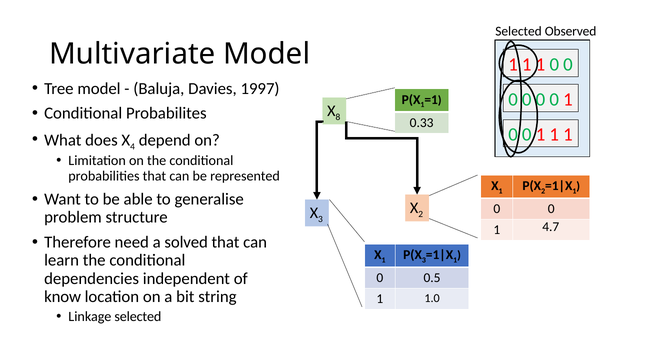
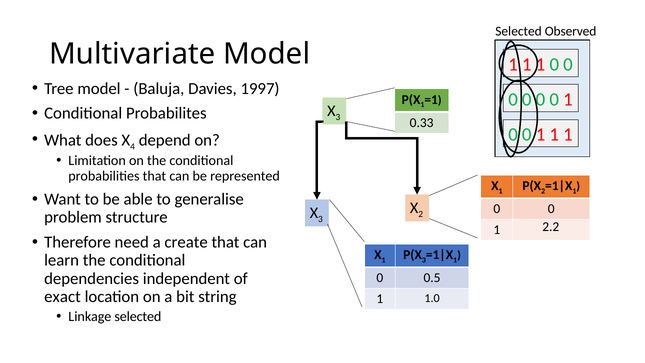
8 at (338, 117): 8 -> 3
4.7: 4.7 -> 2.2
solved: solved -> create
know: know -> exact
